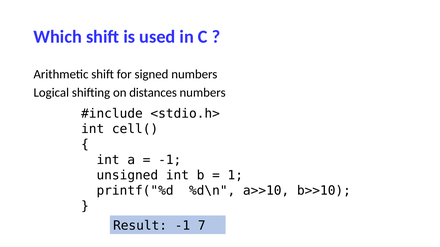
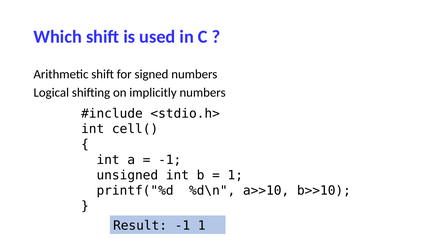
distances: distances -> implicitly
-1 7: 7 -> 1
